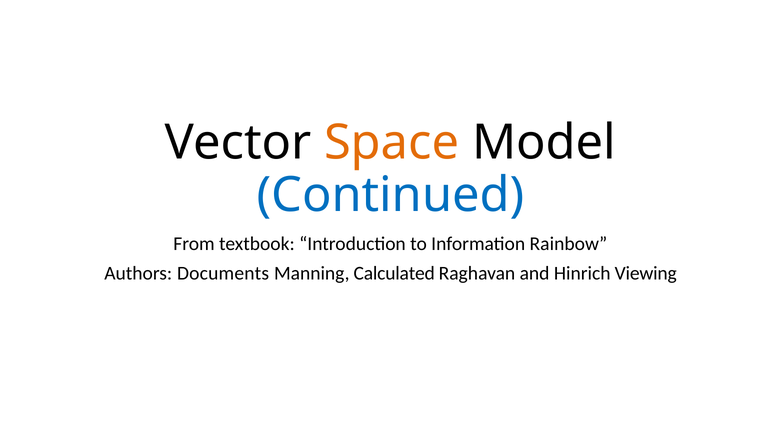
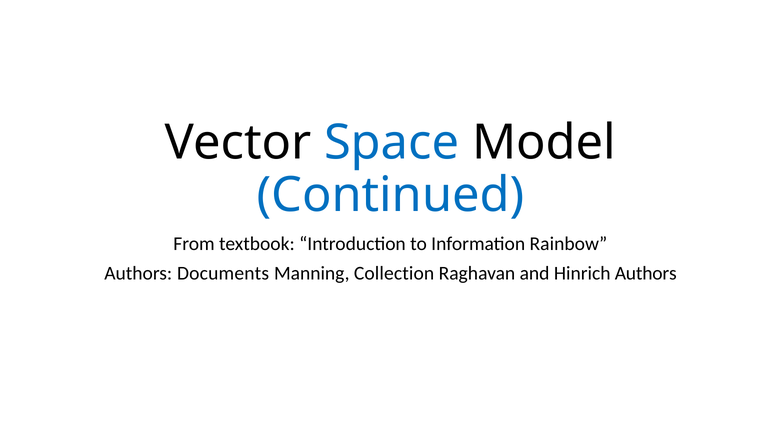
Space colour: orange -> blue
Calculated: Calculated -> Collection
Hinrich Viewing: Viewing -> Authors
